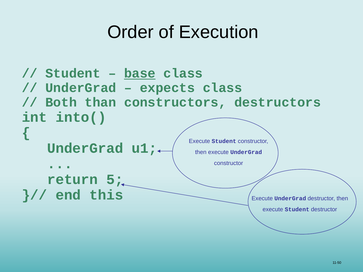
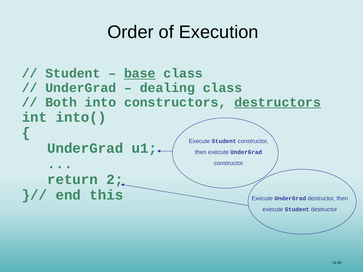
expects: expects -> dealing
than: than -> into
destructors underline: none -> present
5: 5 -> 2
